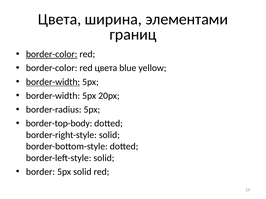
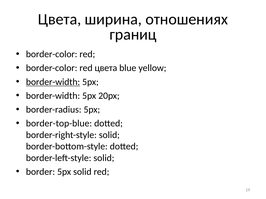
элементами: элементами -> отношениях
border-color at (52, 54) underline: present -> none
border-top-body: border-top-body -> border-top-blue
